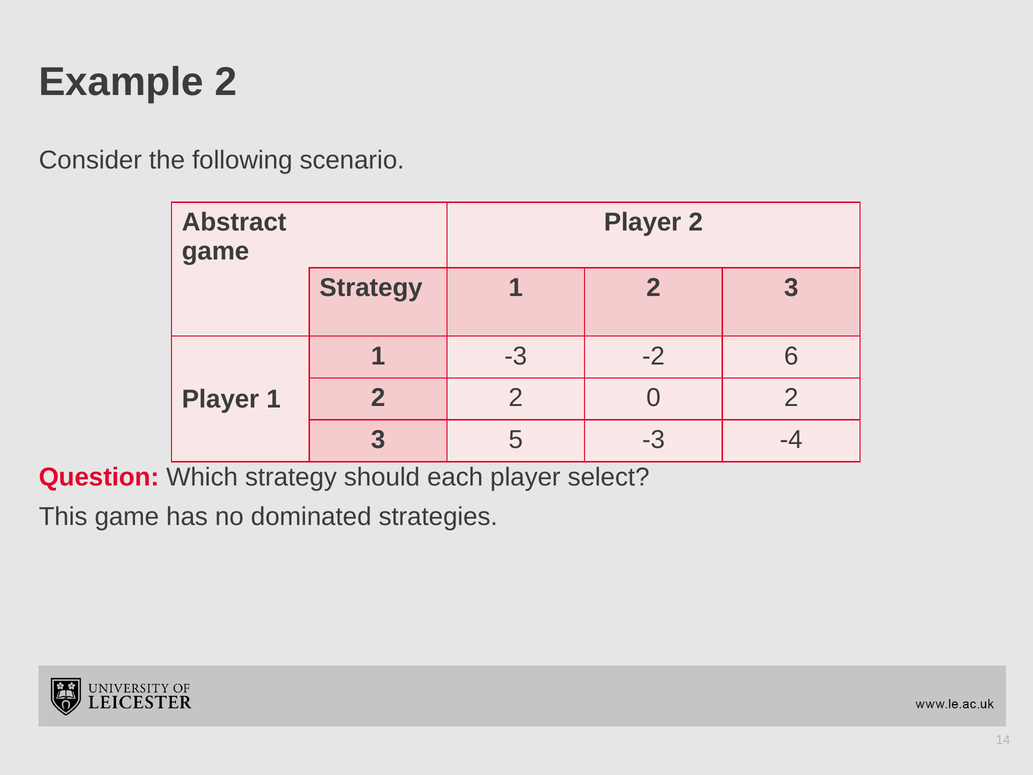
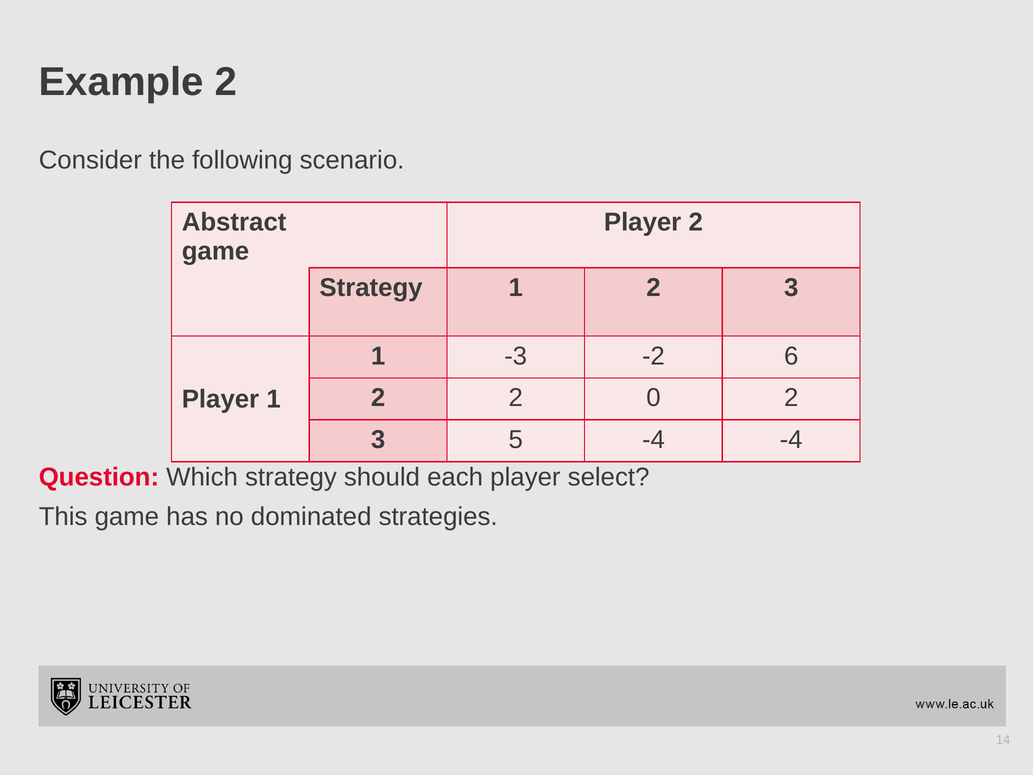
5 -3: -3 -> -4
